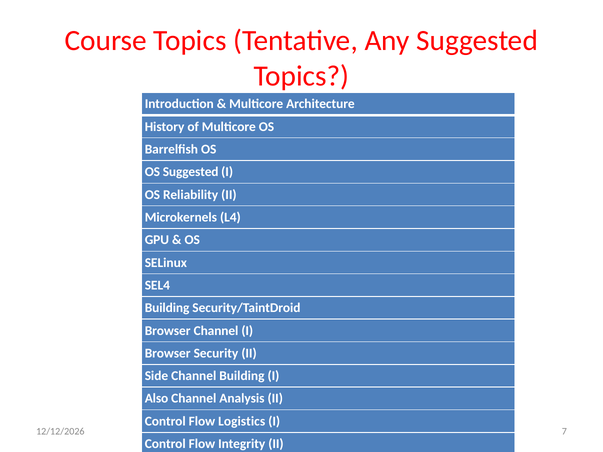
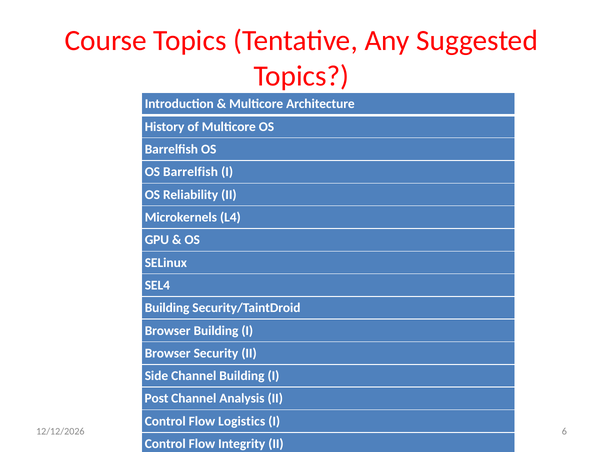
Suggested at (191, 172): Suggested -> Barrelfish
Browser Channel: Channel -> Building
Also: Also -> Post
7: 7 -> 6
